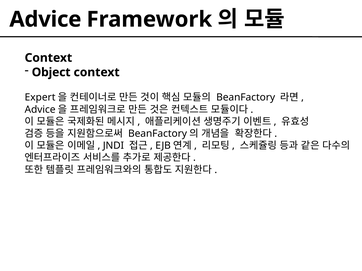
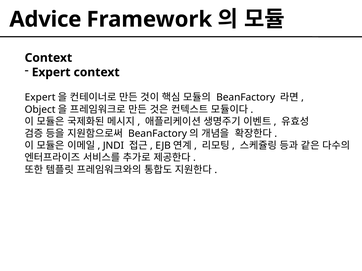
Object at (51, 72): Object -> Expert
Advice at (40, 110): Advice -> Object
